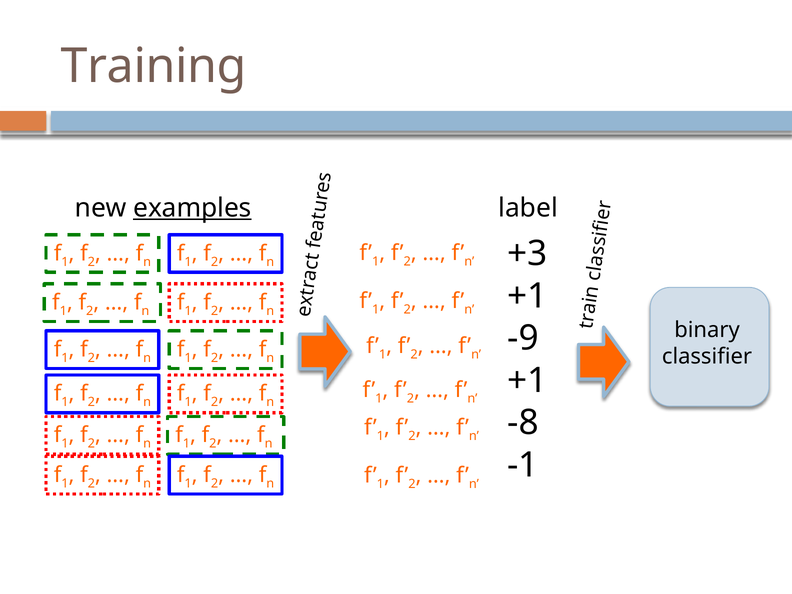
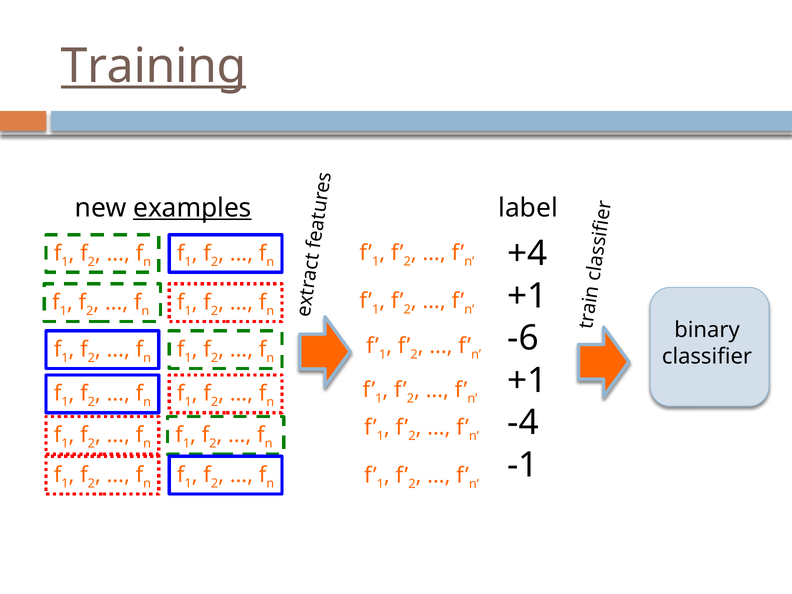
Training underline: none -> present
+3: +3 -> +4
-9: -9 -> -6
-8: -8 -> -4
